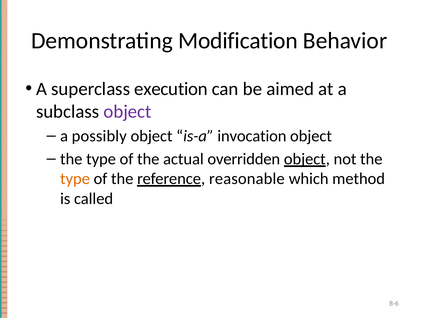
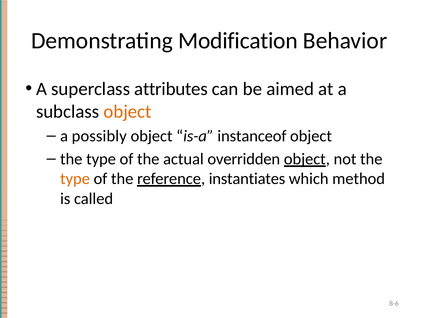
execution: execution -> attributes
object at (128, 112) colour: purple -> orange
invocation: invocation -> instanceof
reasonable: reasonable -> instantiates
